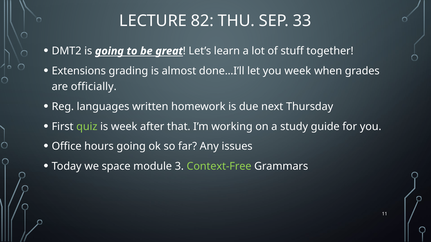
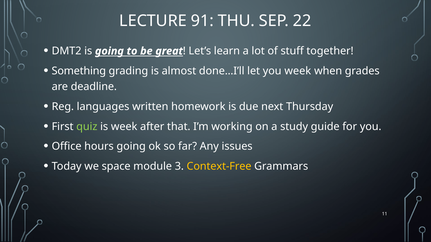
82: 82 -> 91
33: 33 -> 22
Extensions: Extensions -> Something
officially: officially -> deadline
Context-Free colour: light green -> yellow
